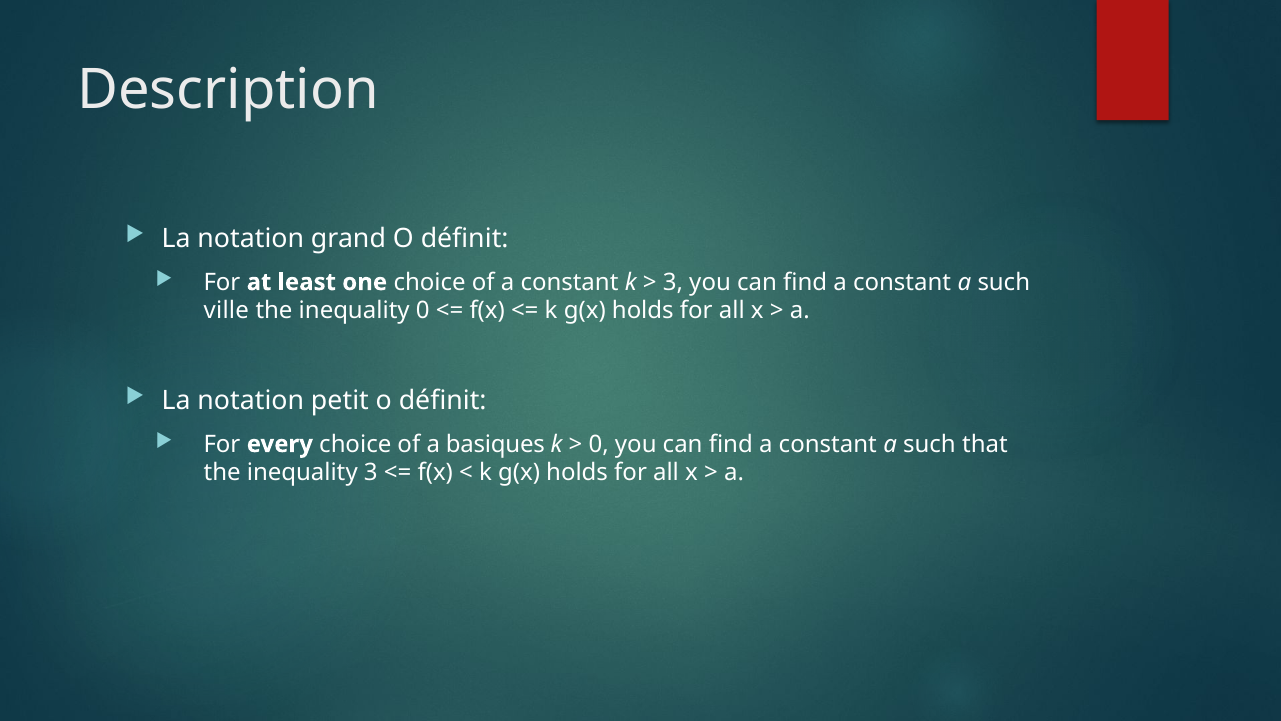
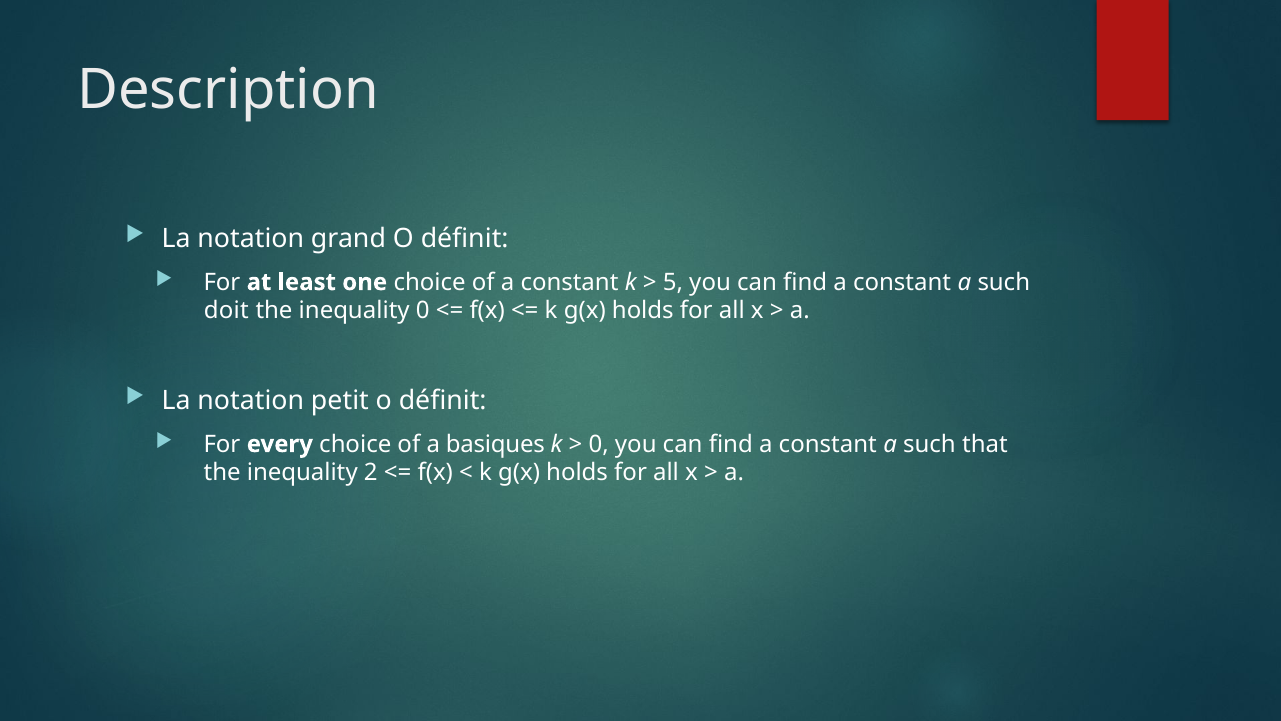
3 at (673, 282): 3 -> 5
ville: ville -> doit
inequality 3: 3 -> 2
